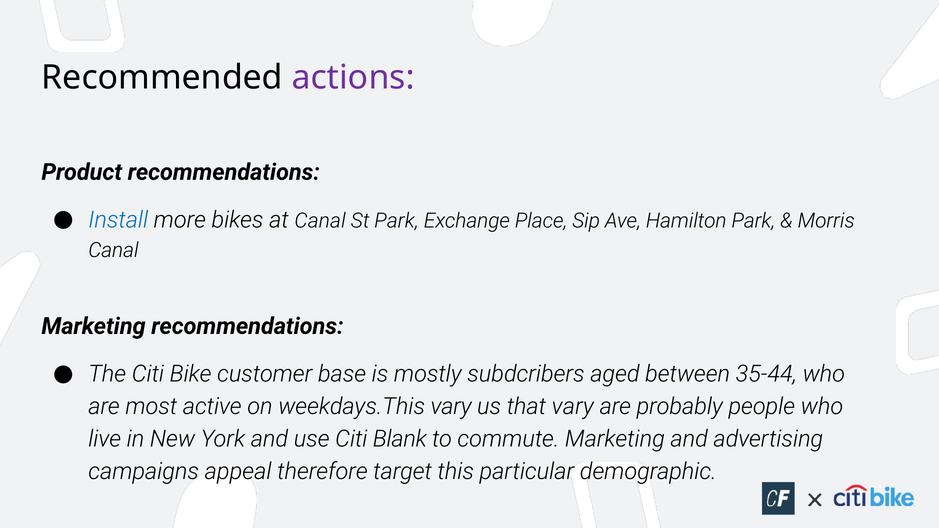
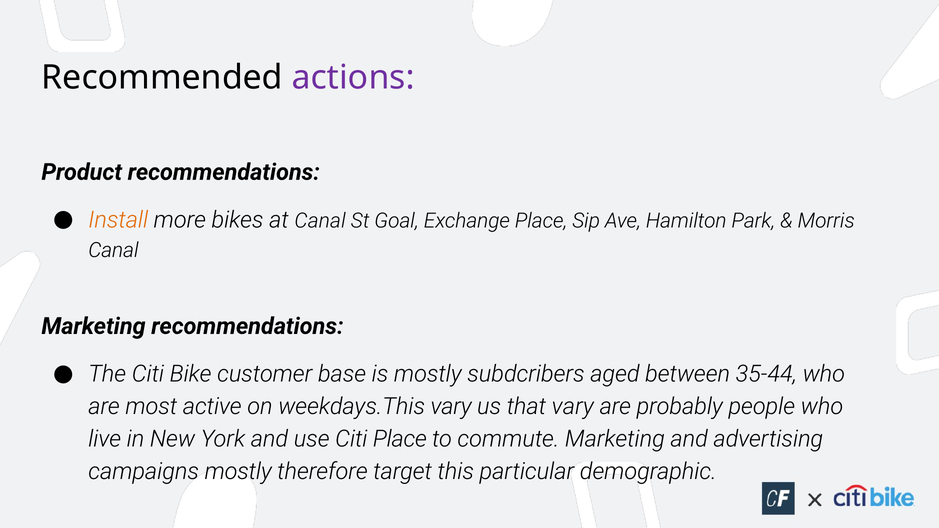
Install colour: blue -> orange
St Park: Park -> Goal
Citi Blank: Blank -> Place
campaigns appeal: appeal -> mostly
